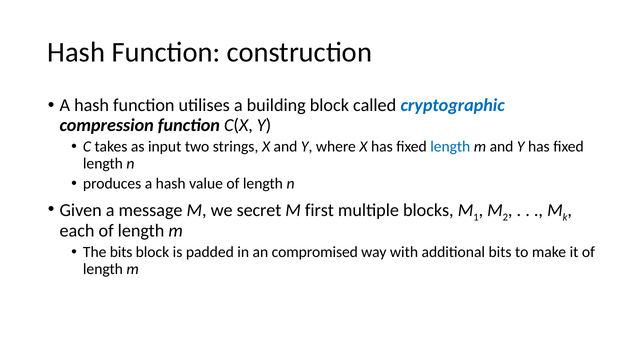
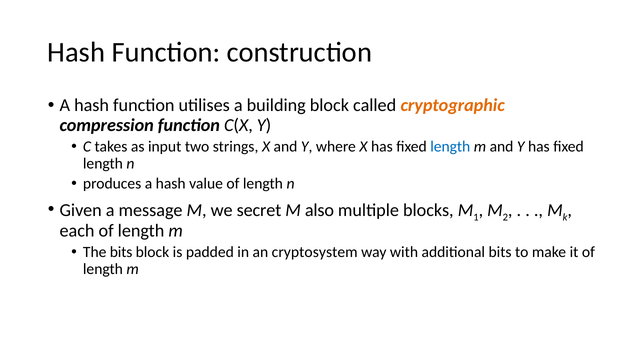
cryptographic colour: blue -> orange
first: first -> also
compromised: compromised -> cryptosystem
